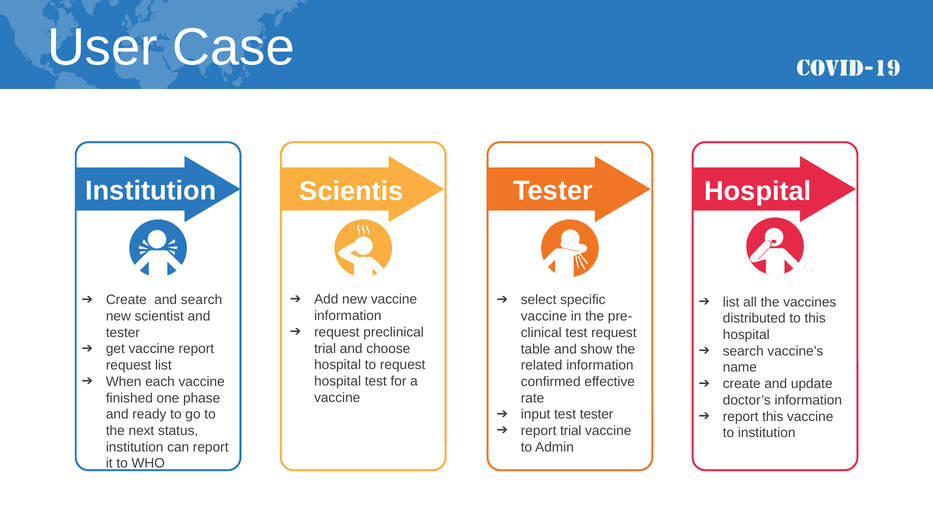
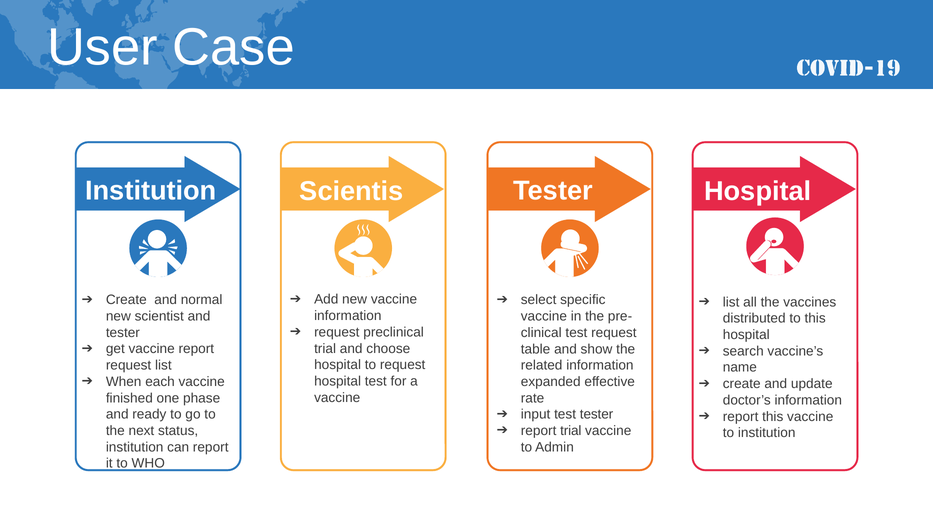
and search: search -> normal
confirmed: confirmed -> expanded
